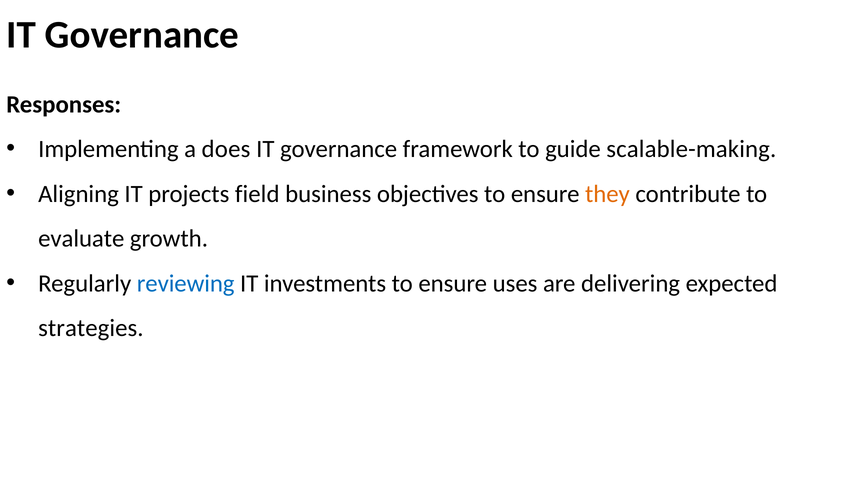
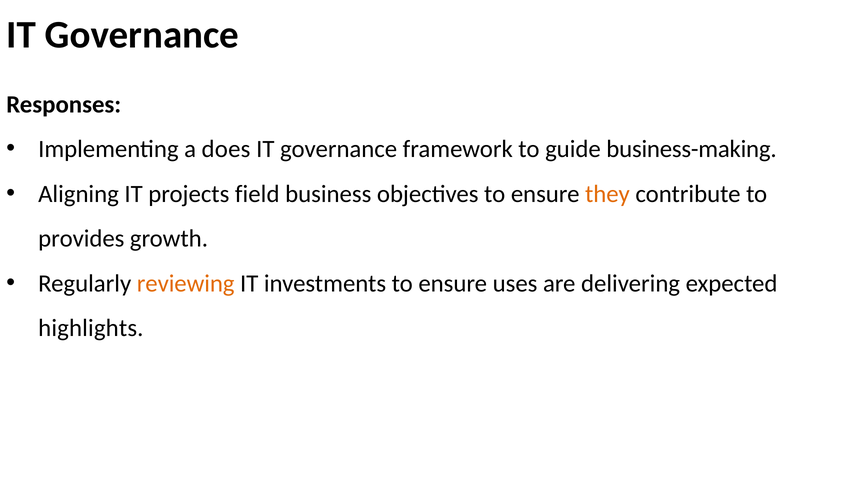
scalable-making: scalable-making -> business-making
evaluate: evaluate -> provides
reviewing colour: blue -> orange
strategies: strategies -> highlights
